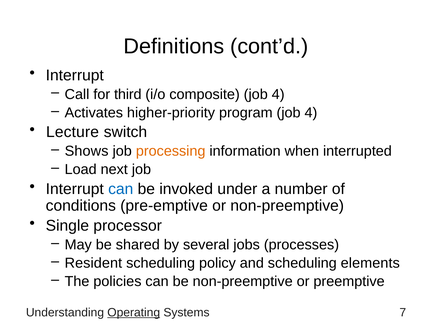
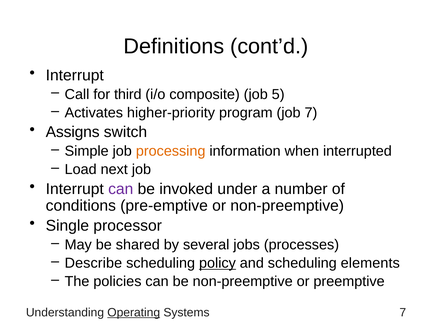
4 at (278, 94): 4 -> 5
program job 4: 4 -> 7
Lecture: Lecture -> Assigns
Shows: Shows -> Simple
can at (121, 189) colour: blue -> purple
Resident: Resident -> Describe
policy underline: none -> present
